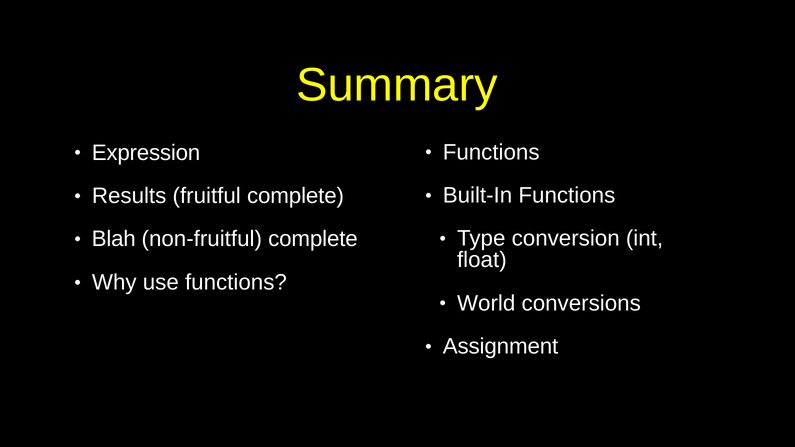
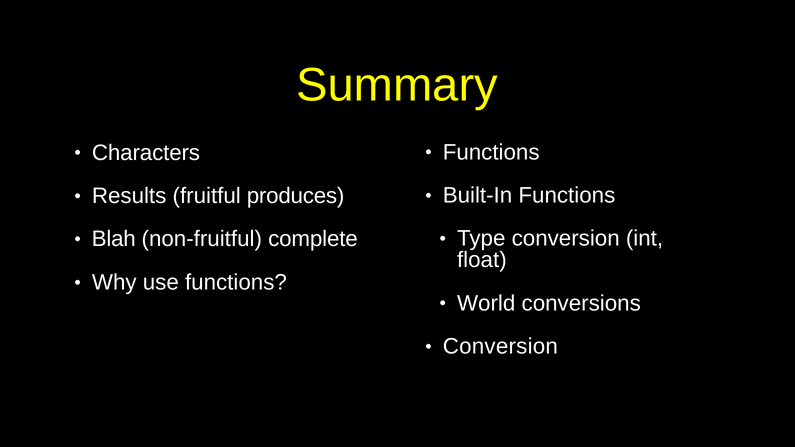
Expression: Expression -> Characters
fruitful complete: complete -> produces
Assignment at (501, 347): Assignment -> Conversion
